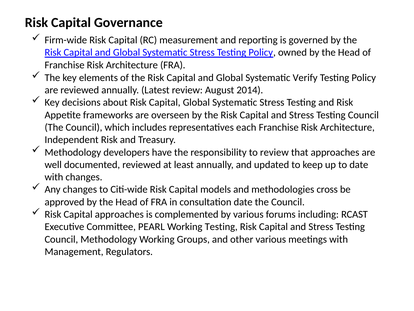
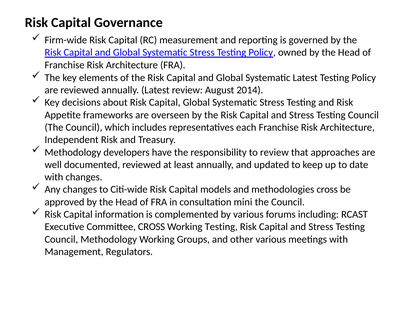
Systematic Verify: Verify -> Latest
consultation date: date -> mini
Capital approaches: approaches -> information
Committee PEARL: PEARL -> CROSS
